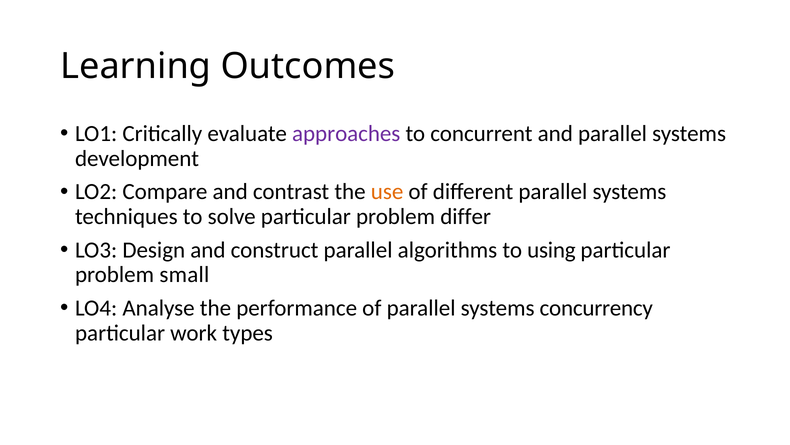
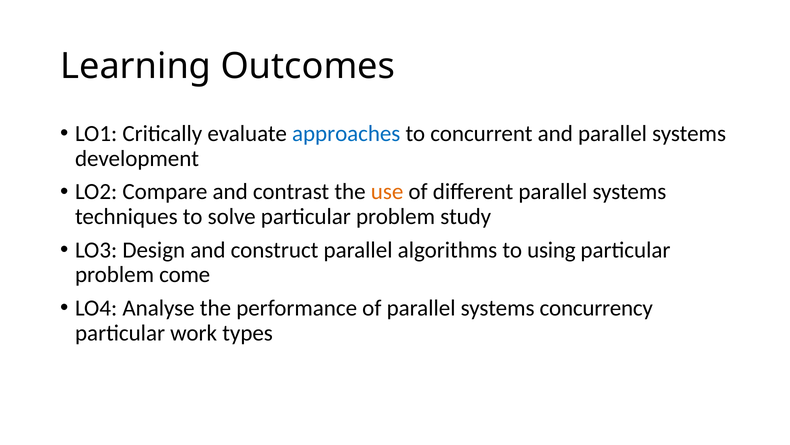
approaches colour: purple -> blue
differ: differ -> study
small: small -> come
